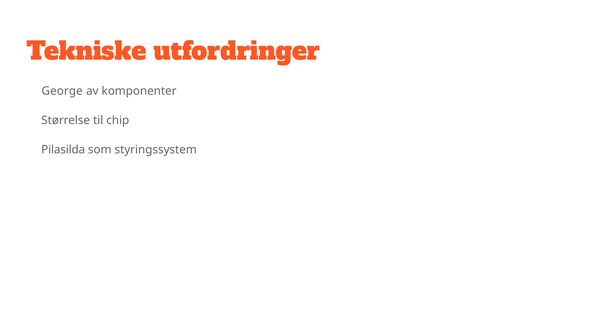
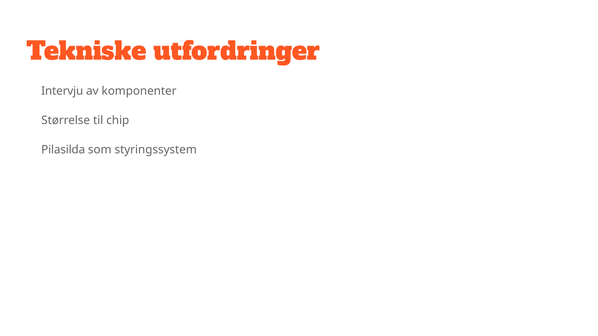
George: George -> Intervju
